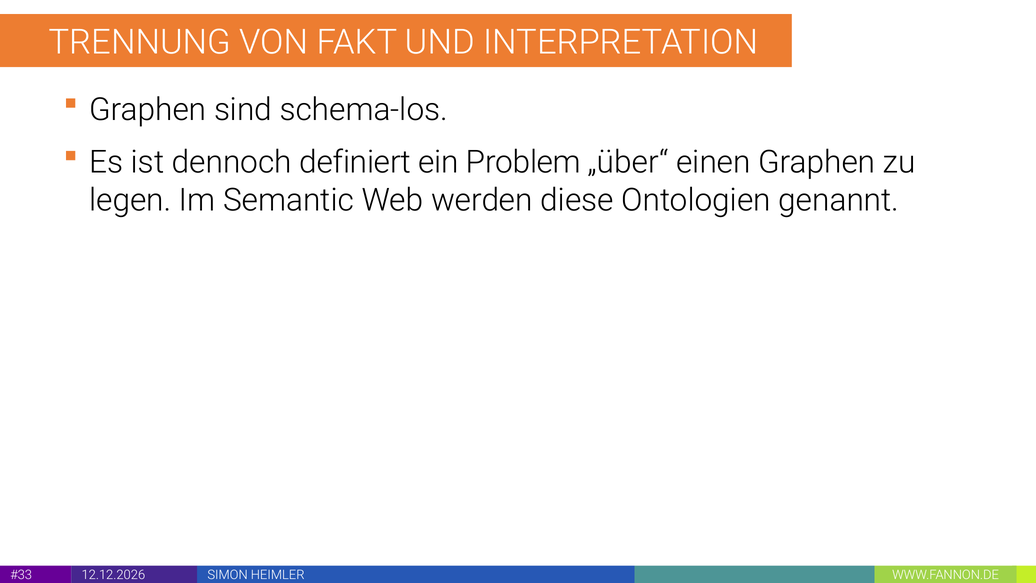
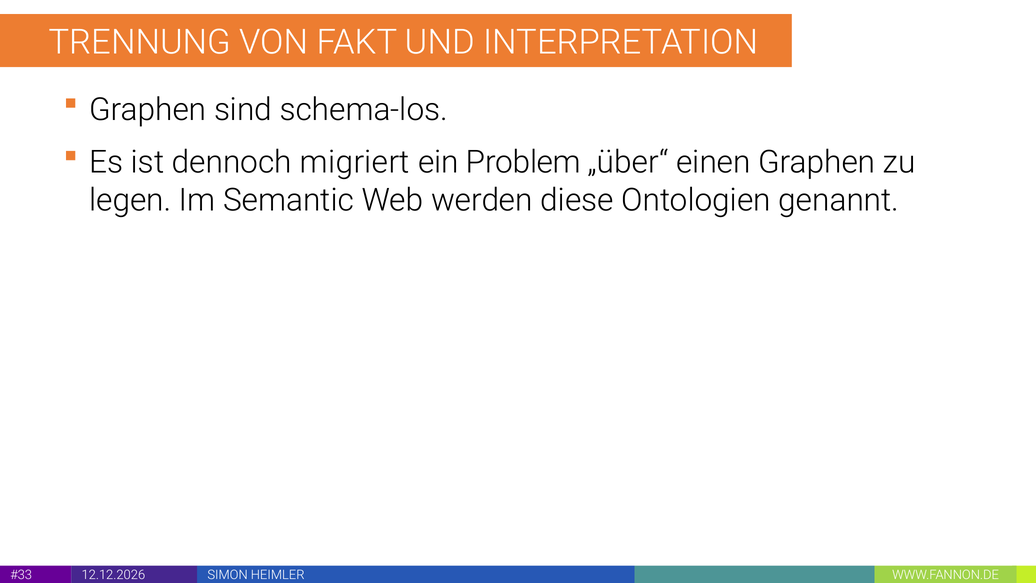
definiert: definiert -> migriert
